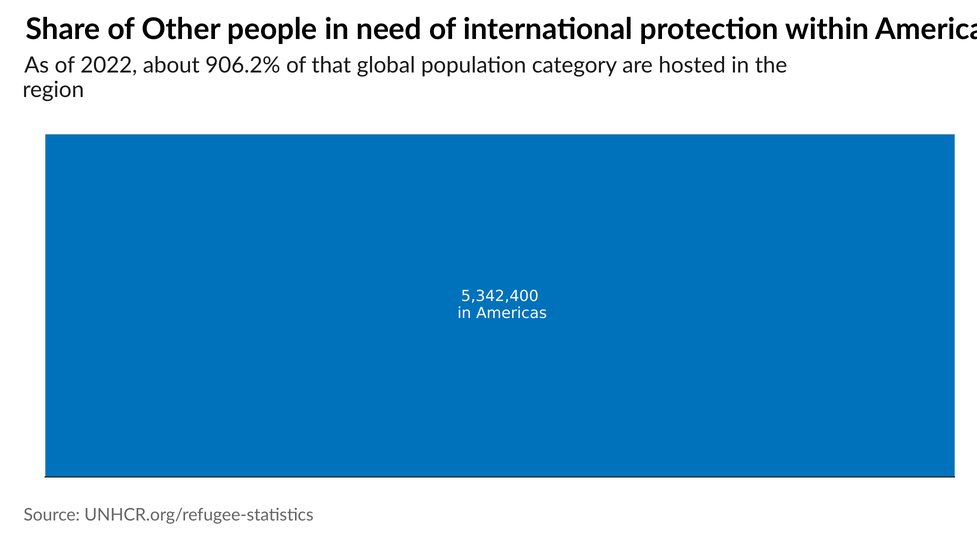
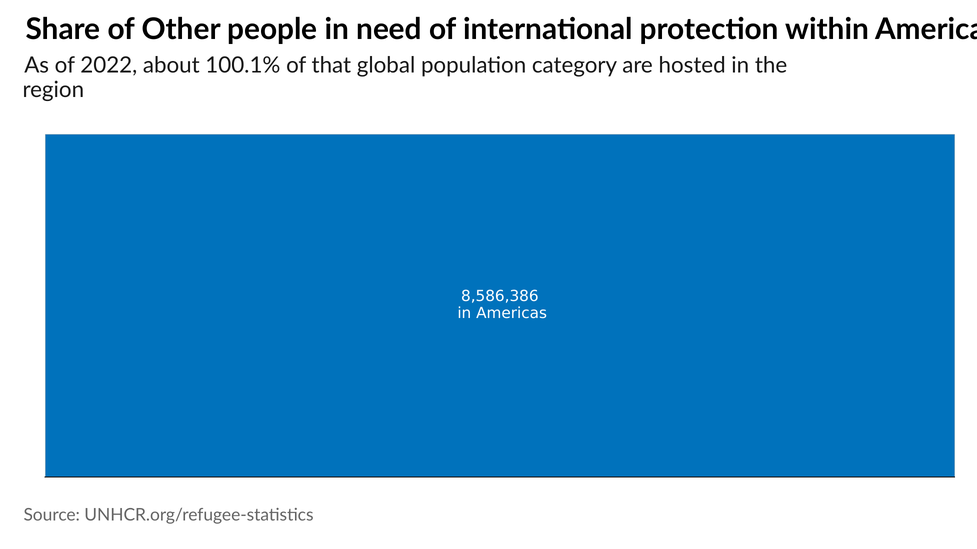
906.2%: 906.2% -> 100.1%
5,342,400: 5,342,400 -> 8,586,386
